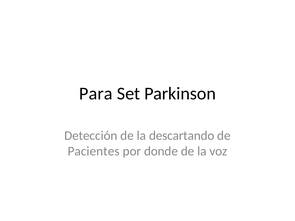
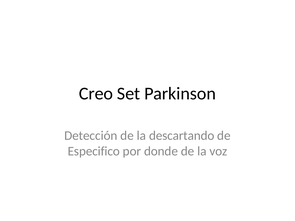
Para: Para -> Creo
Pacientes: Pacientes -> Especifico
